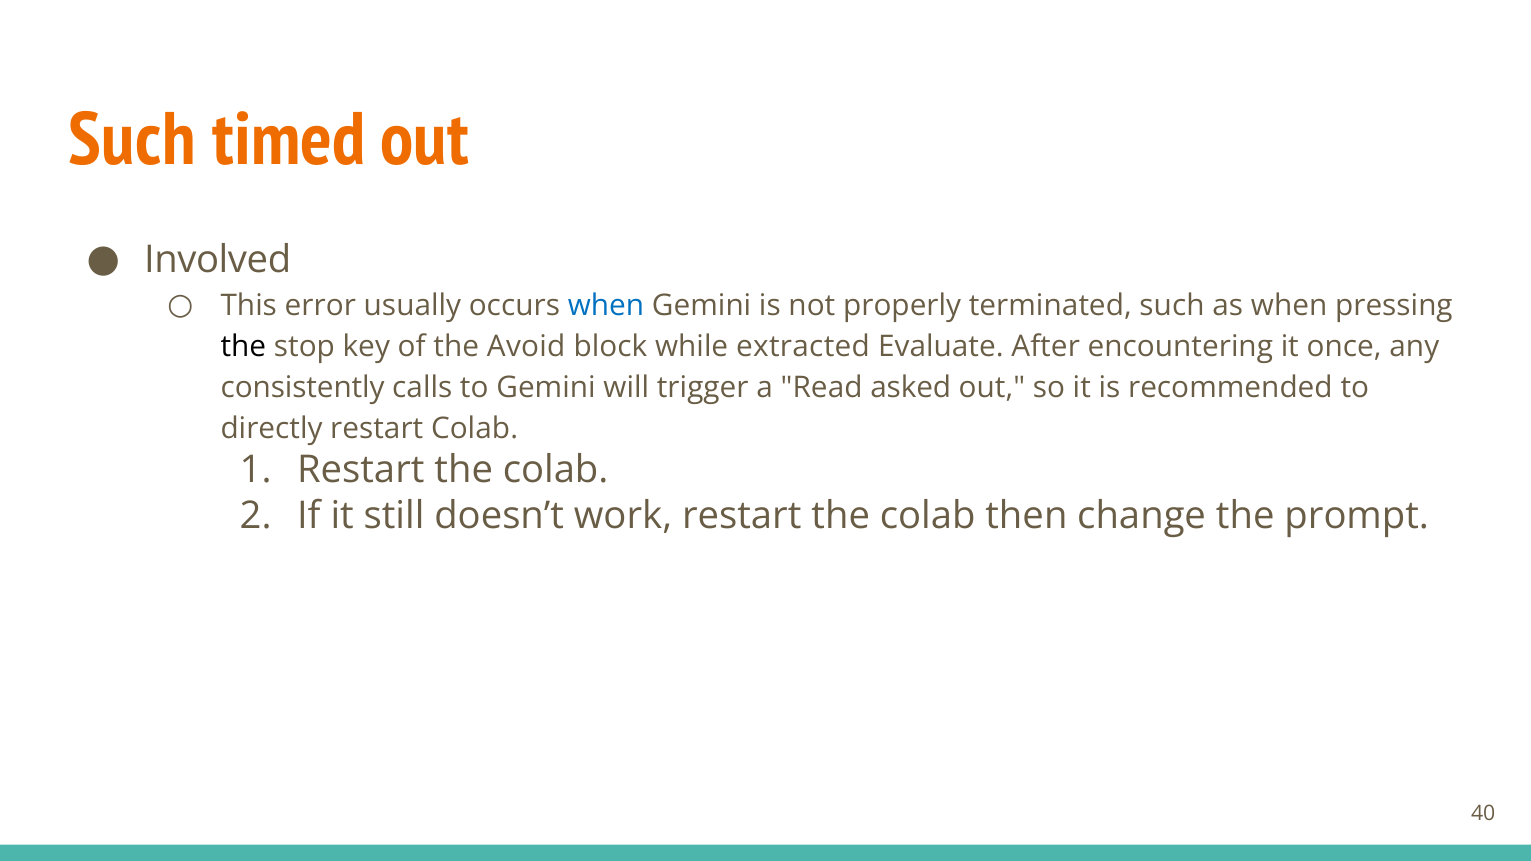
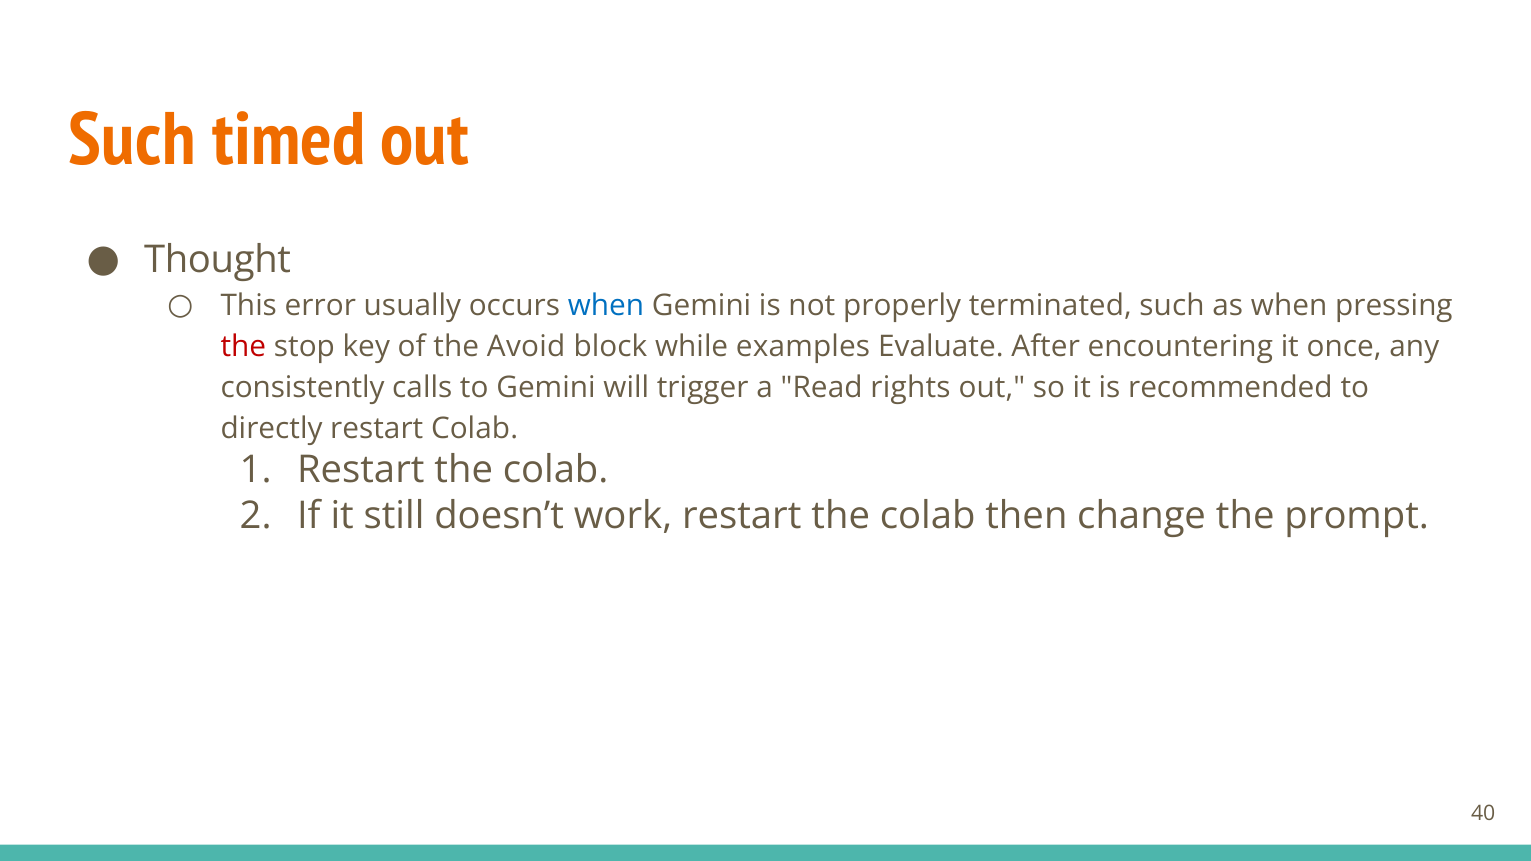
Involved: Involved -> Thought
the at (243, 347) colour: black -> red
extracted: extracted -> examples
asked: asked -> rights
